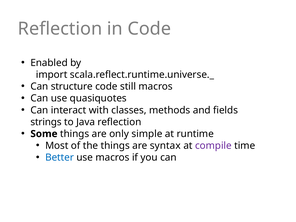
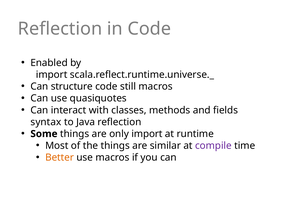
strings: strings -> syntax
only simple: simple -> import
syntax: syntax -> similar
Better colour: blue -> orange
